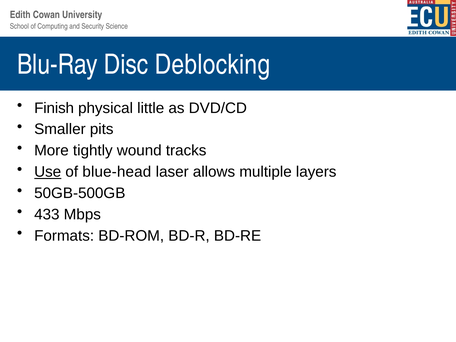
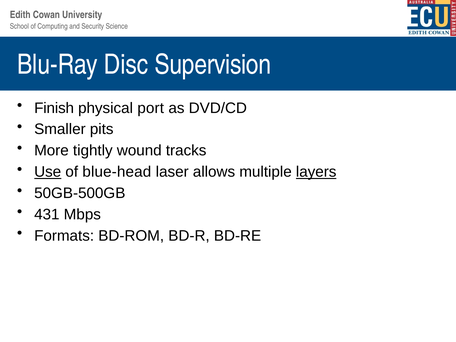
Deblocking: Deblocking -> Supervision
little: little -> port
layers underline: none -> present
433: 433 -> 431
